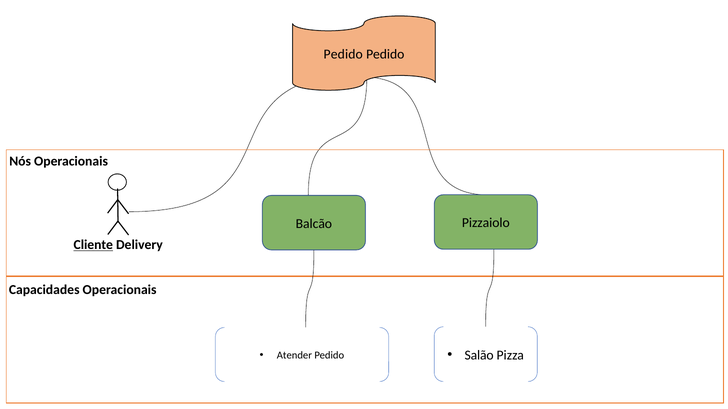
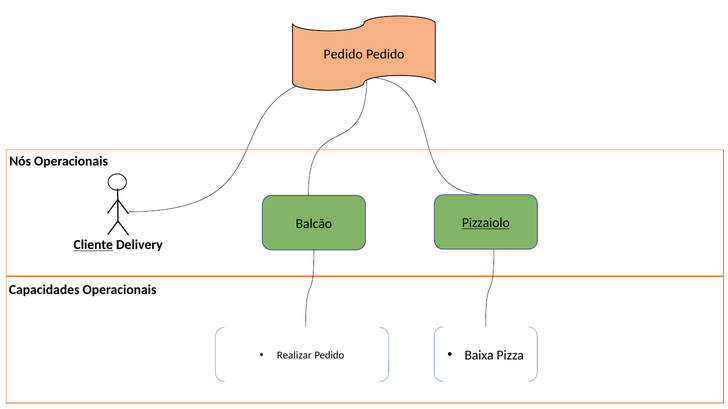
Pizzaiolo underline: none -> present
Atender: Atender -> Realizar
Salão: Salão -> Baixa
